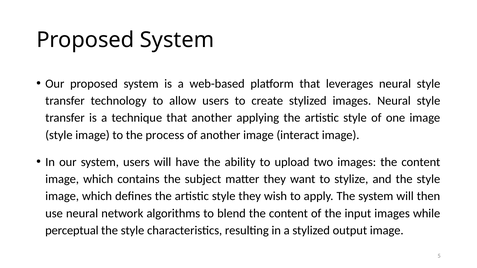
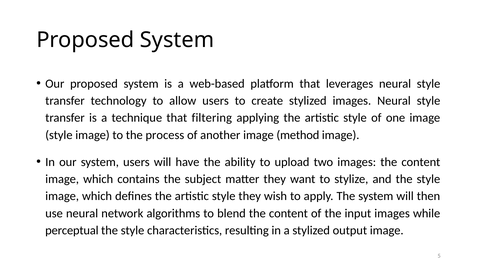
that another: another -> filtering
interact: interact -> method
